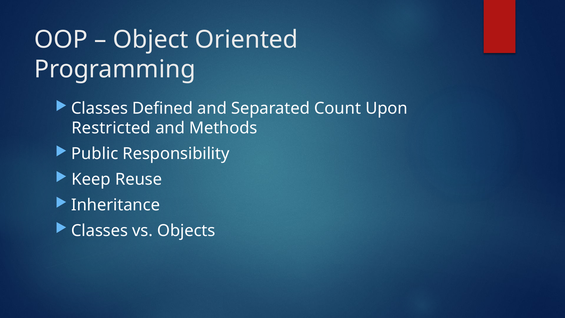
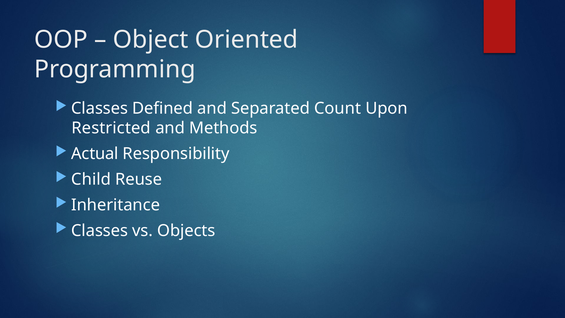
Public: Public -> Actual
Keep: Keep -> Child
